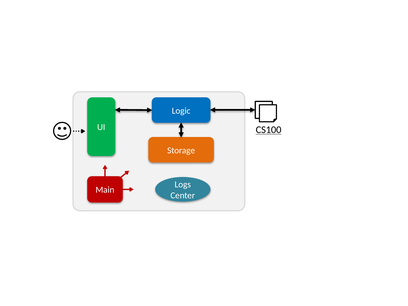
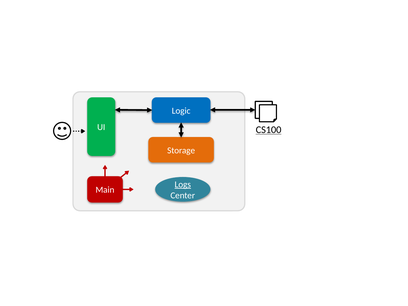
Logs underline: none -> present
